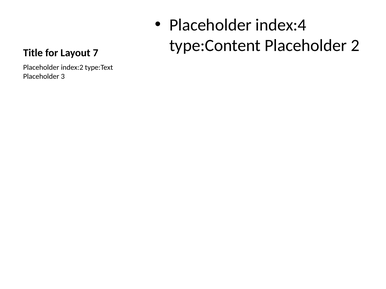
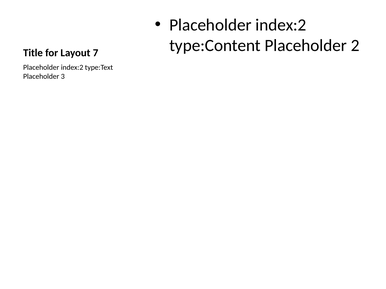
index:4 at (281, 25): index:4 -> index:2
